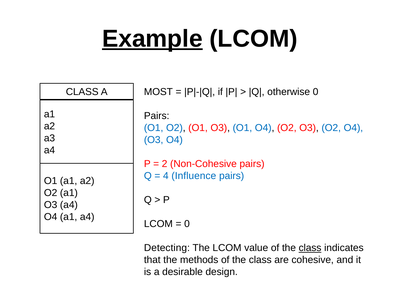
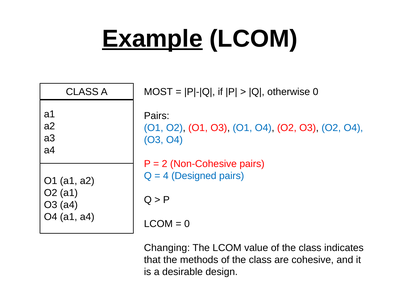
Influence: Influence -> Designed
Detecting: Detecting -> Changing
class at (310, 248) underline: present -> none
